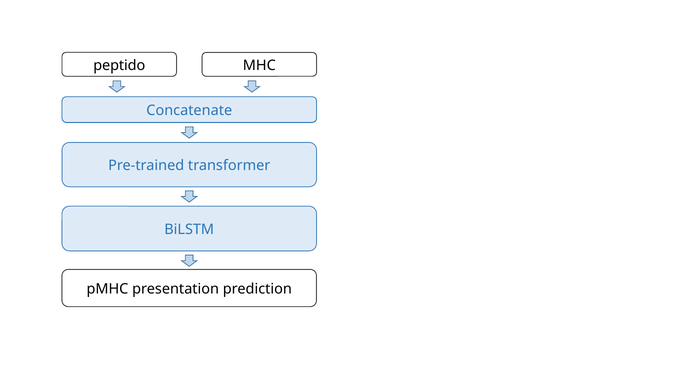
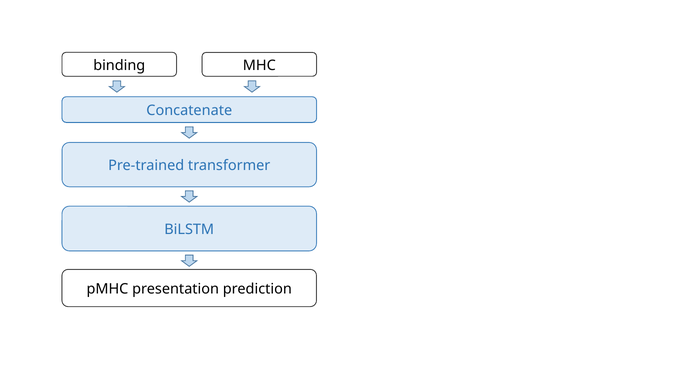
peptido: peptido -> binding
